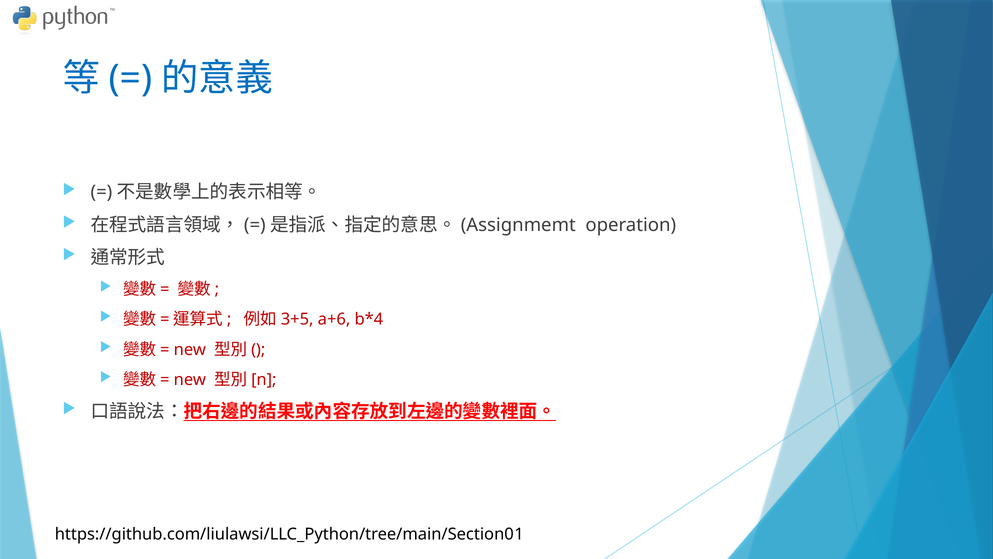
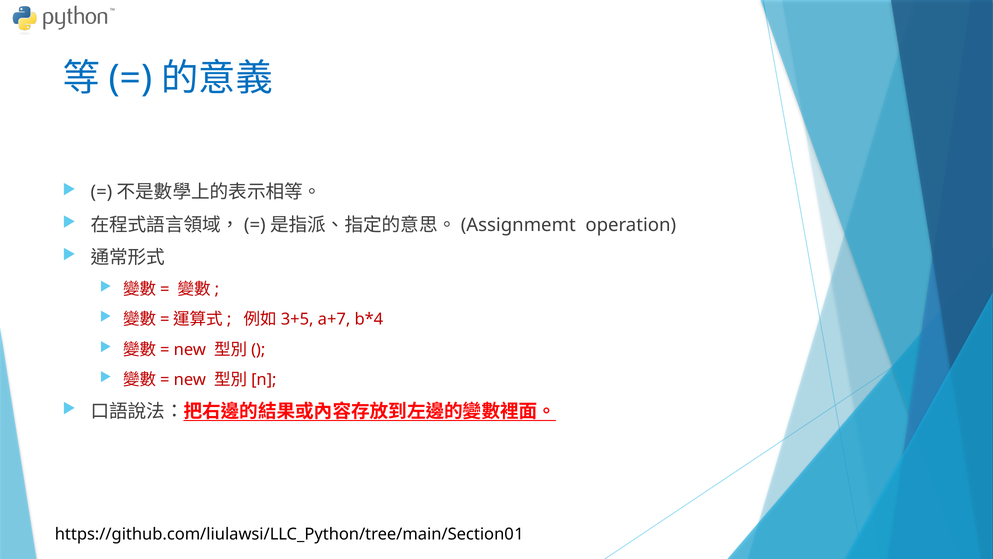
a+6: a+6 -> a+7
